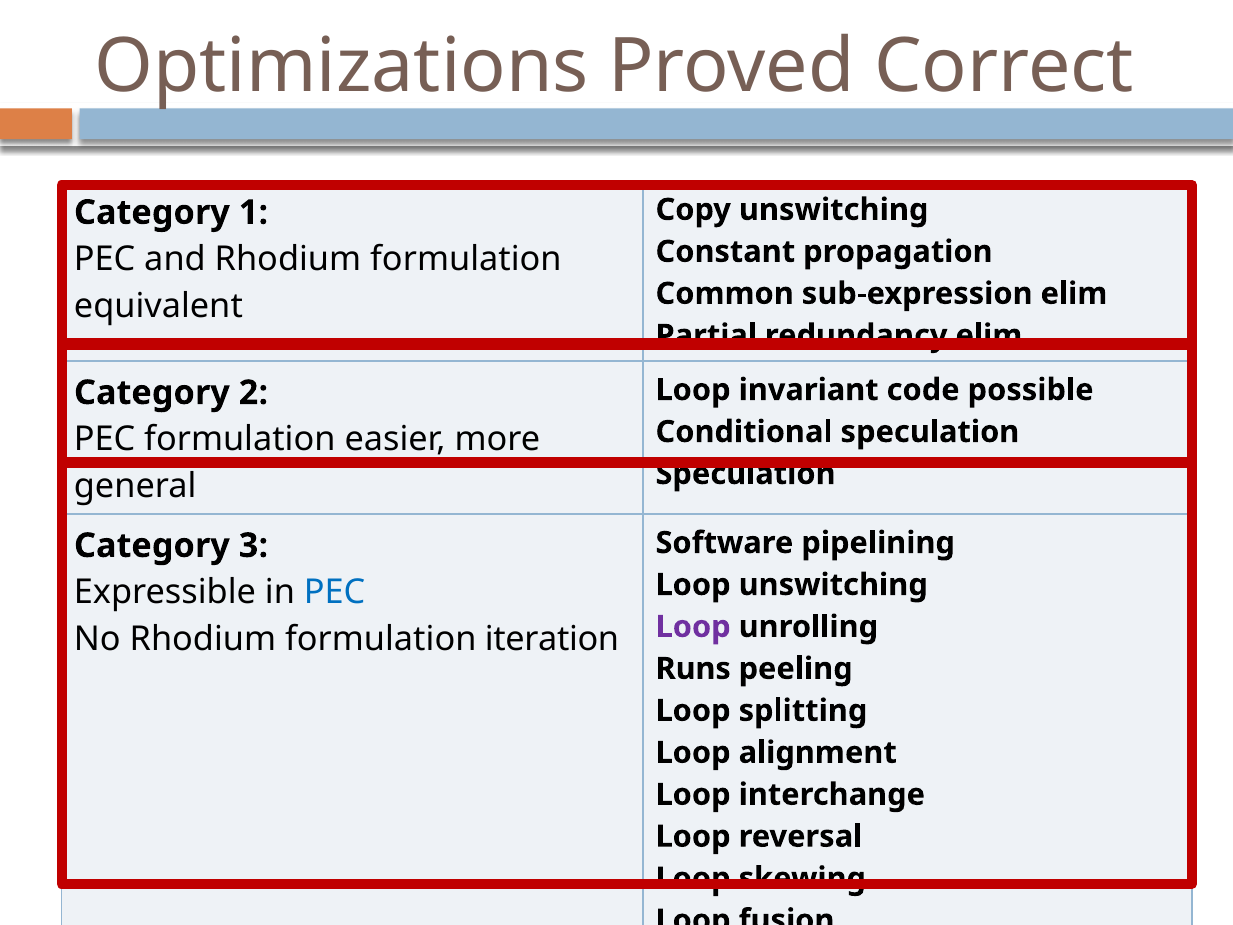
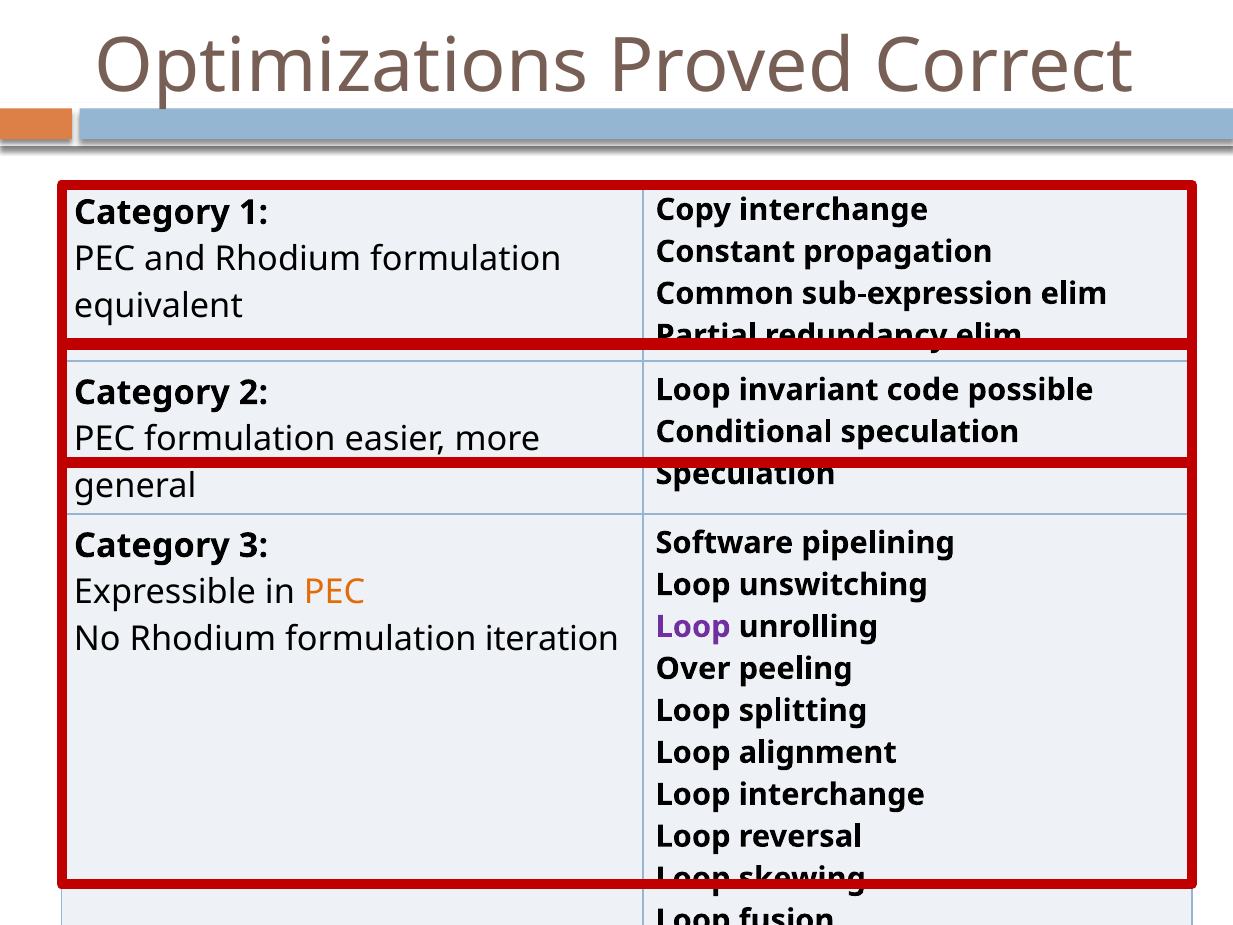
Copy unswitching: unswitching -> interchange
PEC at (335, 592) colour: blue -> orange
Runs: Runs -> Over
